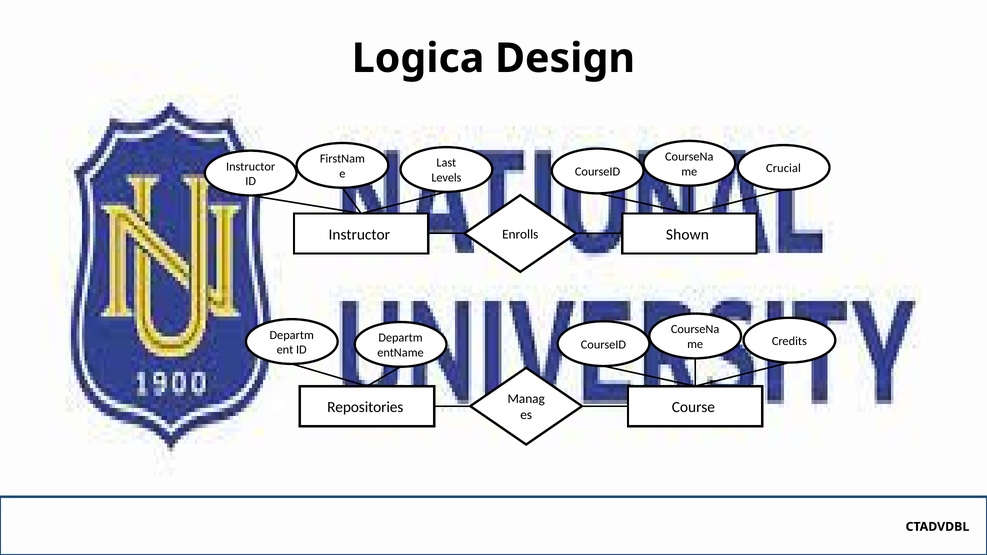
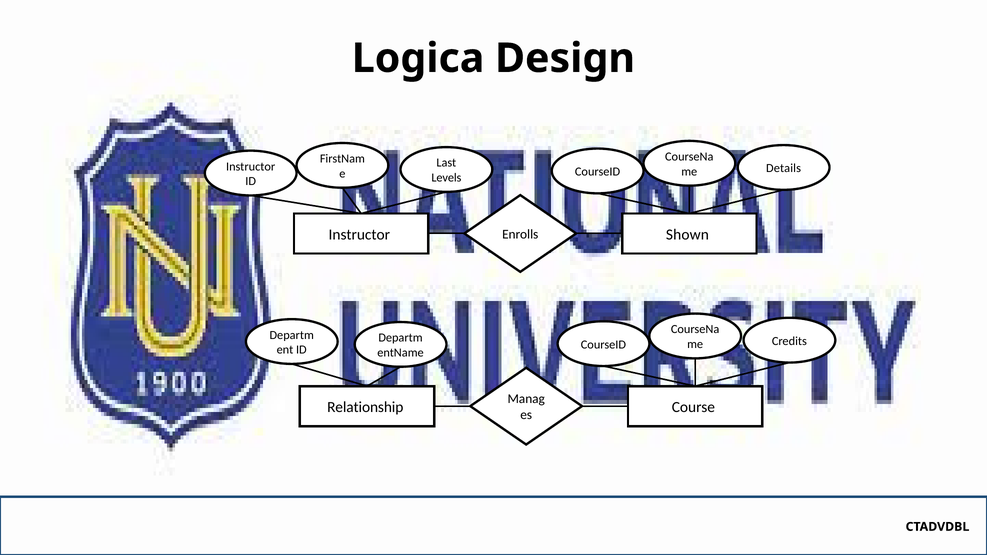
Crucial: Crucial -> Details
Repositories: Repositories -> Relationship
